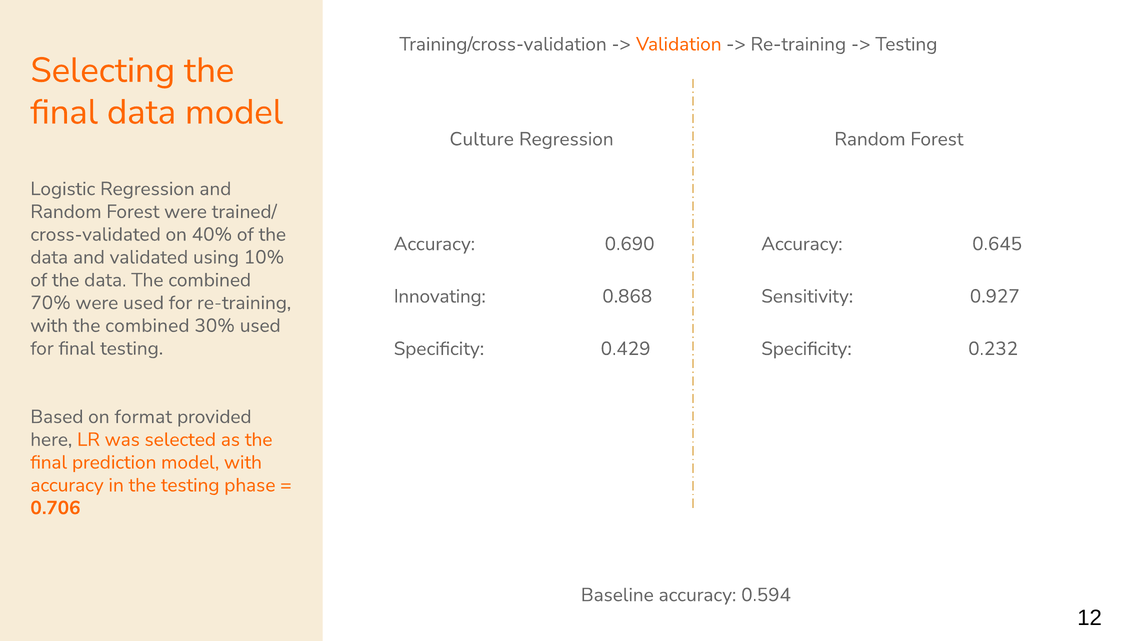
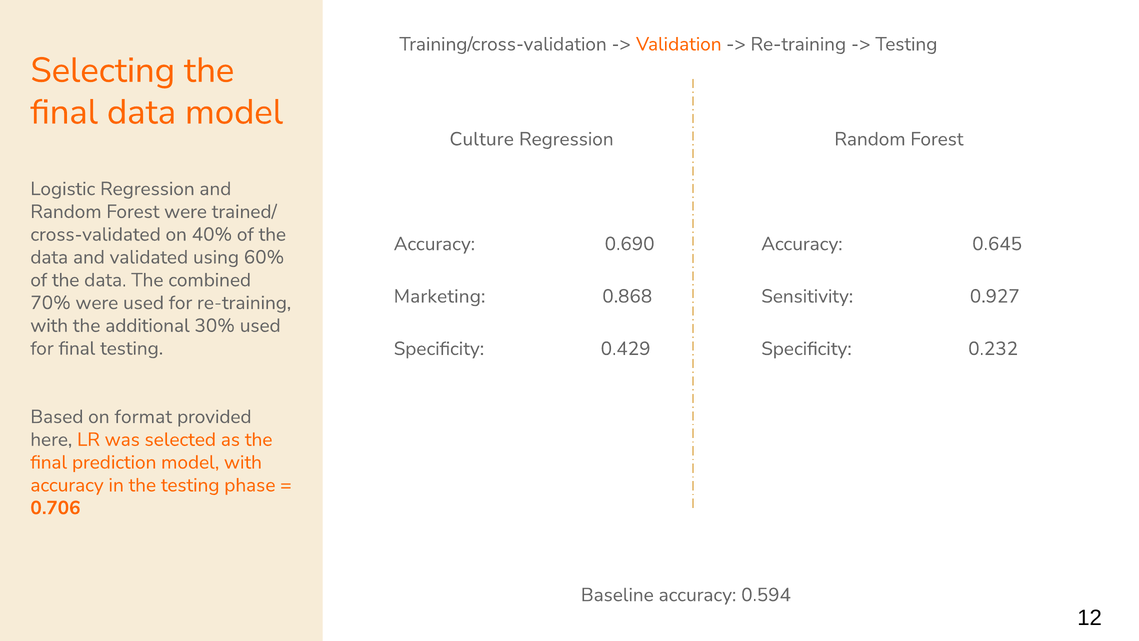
10%: 10% -> 60%
Innovating: Innovating -> Marketing
with the combined: combined -> additional
